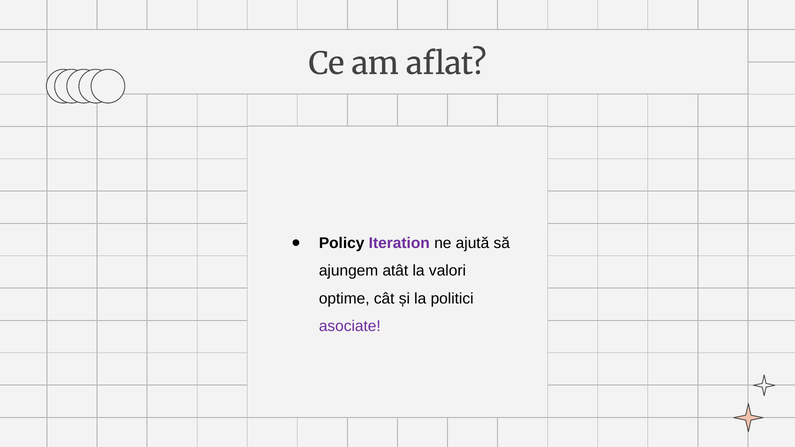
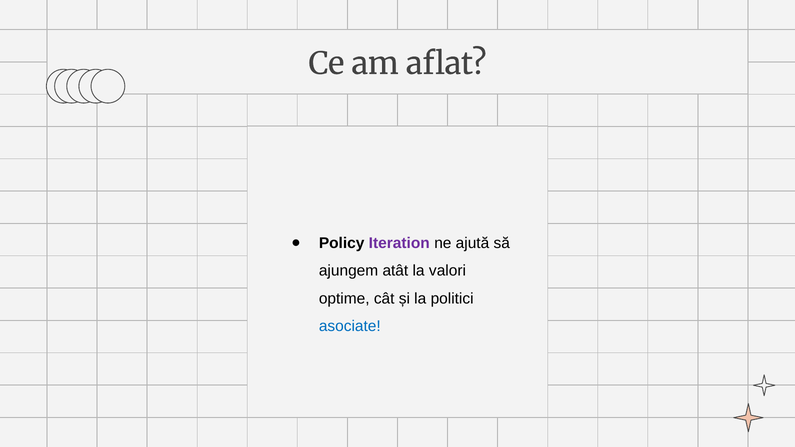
asociate colour: purple -> blue
